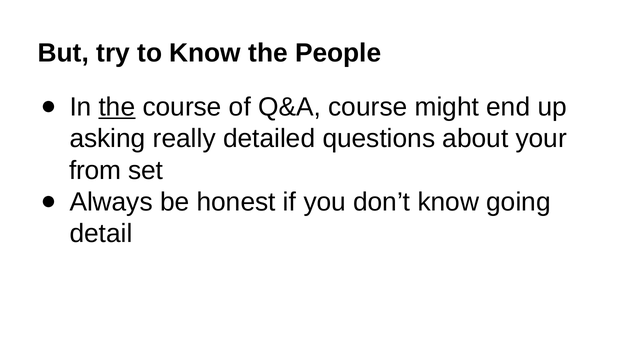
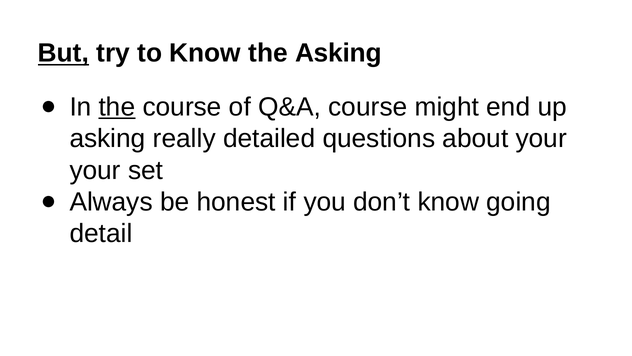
But underline: none -> present
the People: People -> Asking
from at (95, 170): from -> your
